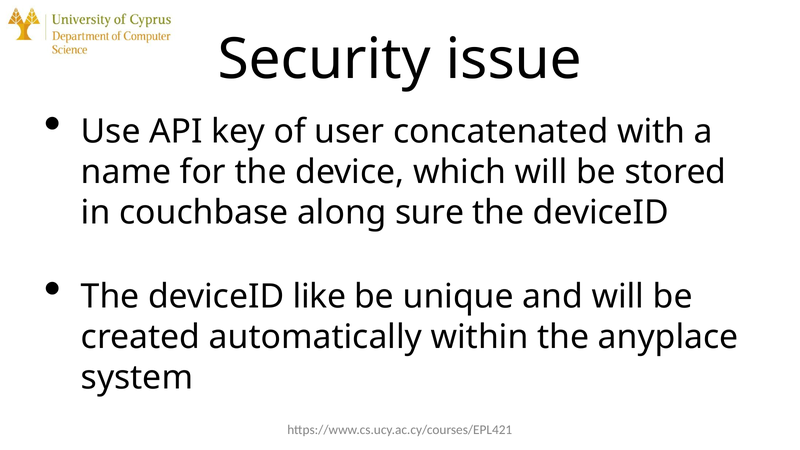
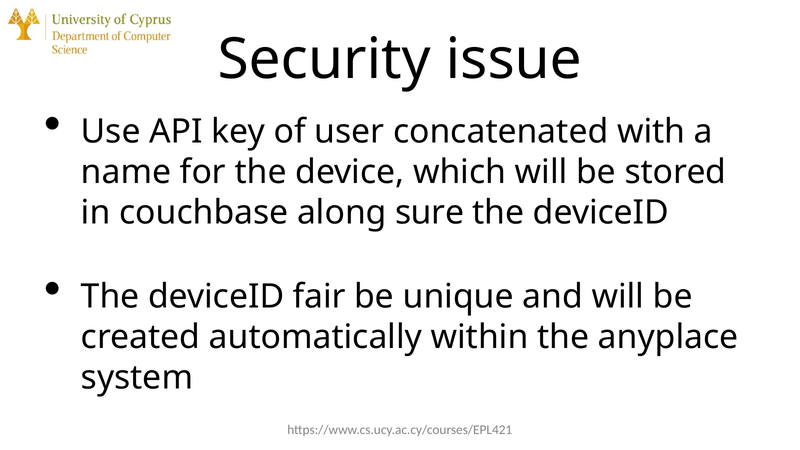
like: like -> fair
